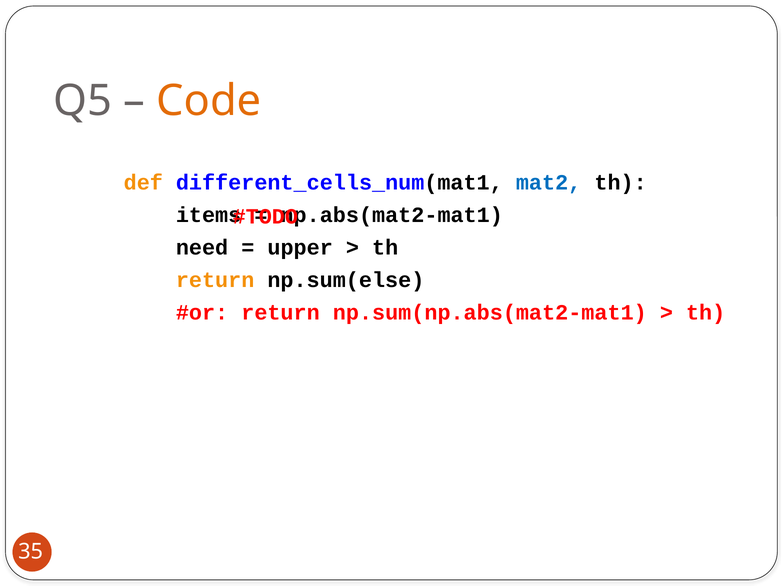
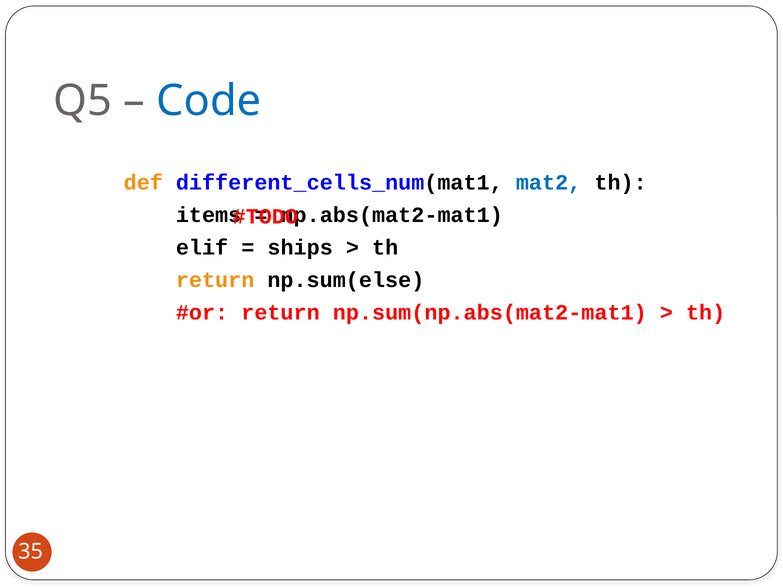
Code colour: orange -> blue
need: need -> elif
upper: upper -> ships
